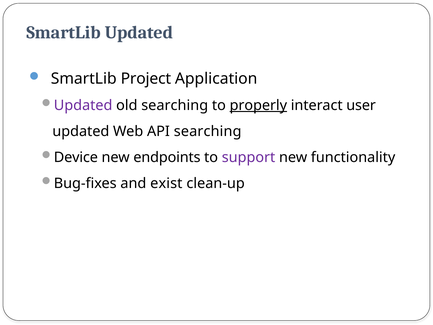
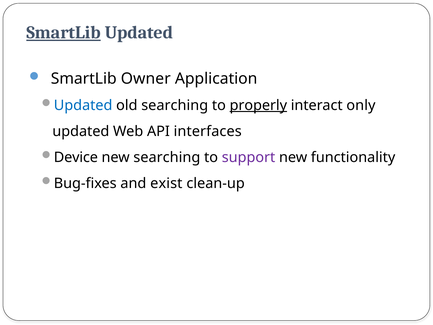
SmartLib at (64, 33) underline: none -> present
Project: Project -> Owner
Updated at (83, 105) colour: purple -> blue
user: user -> only
API searching: searching -> interfaces
new endpoints: endpoints -> searching
